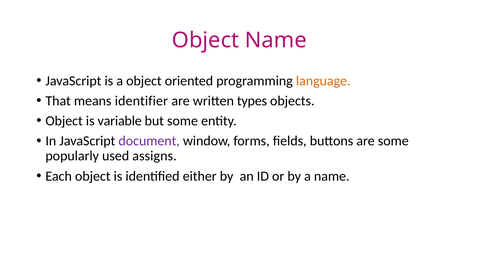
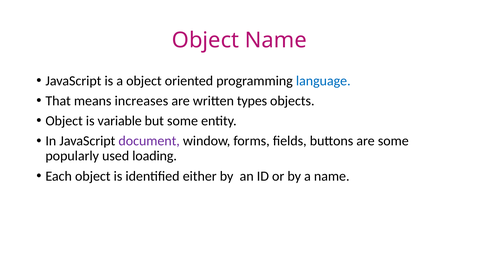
language colour: orange -> blue
identifier: identifier -> increases
assigns: assigns -> loading
